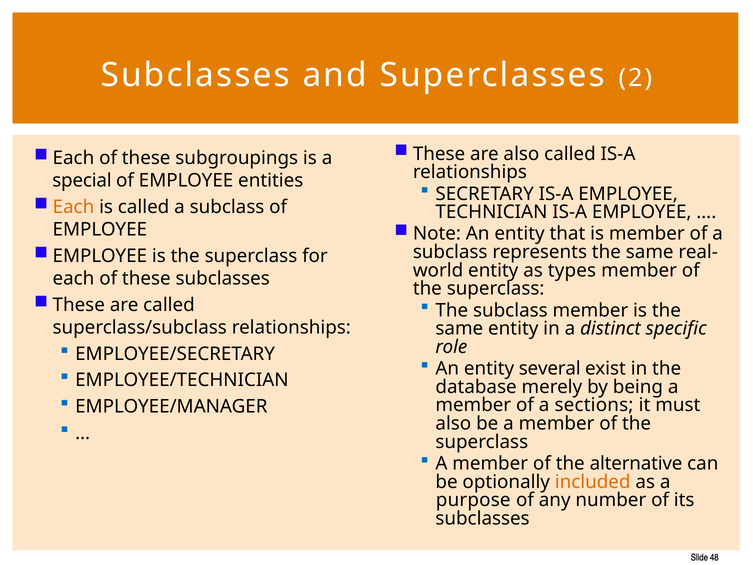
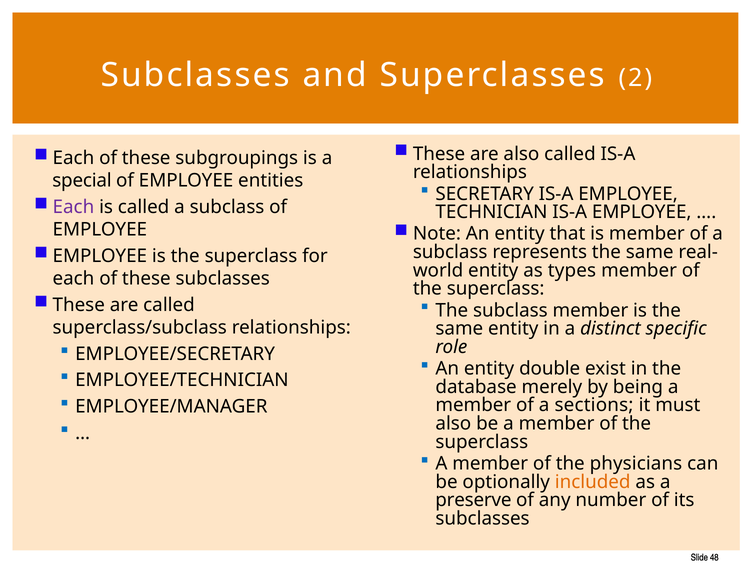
Each at (73, 207) colour: orange -> purple
several: several -> double
alternative: alternative -> physicians
purpose: purpose -> preserve
